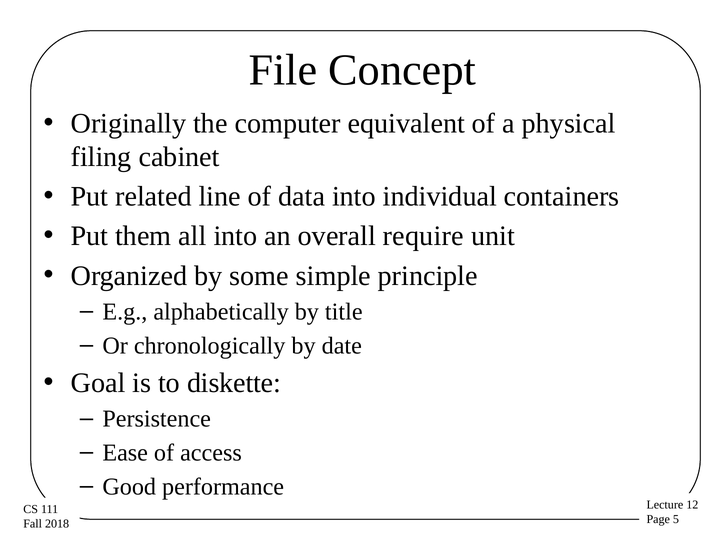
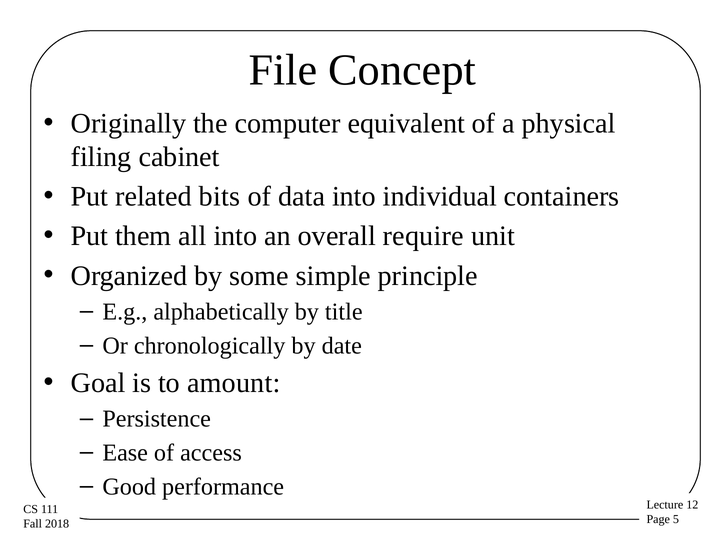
line: line -> bits
diskette: diskette -> amount
